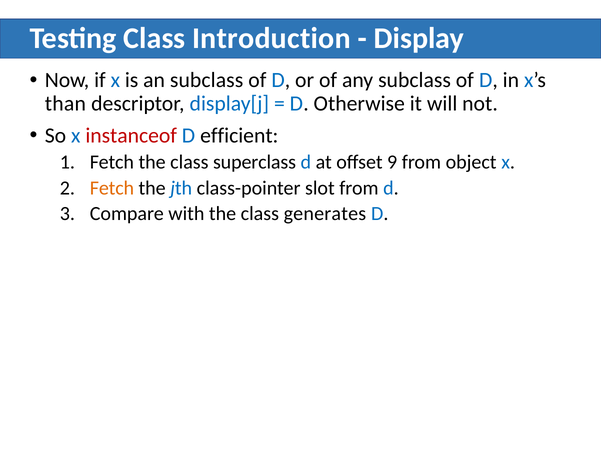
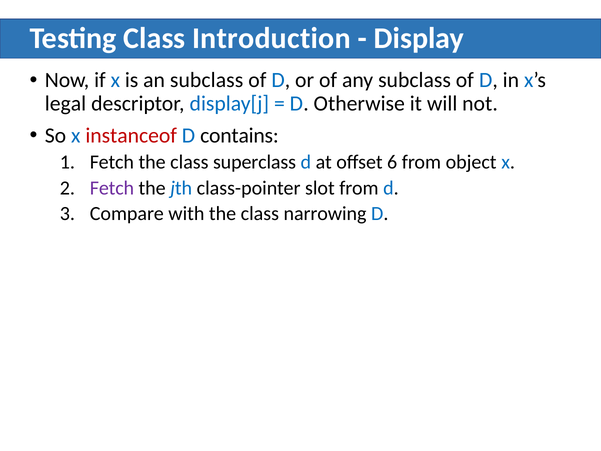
than: than -> legal
efficient: efficient -> contains
9: 9 -> 6
Fetch at (112, 188) colour: orange -> purple
generates: generates -> narrowing
